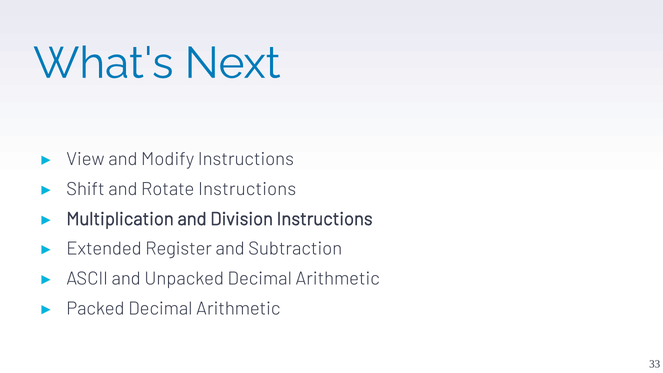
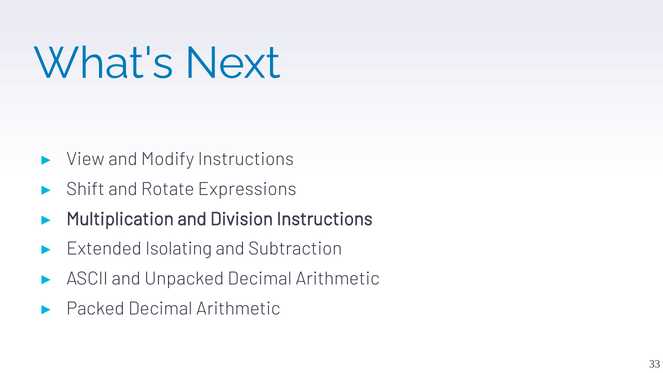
Rotate Instructions: Instructions -> Expressions
Register: Register -> Isolating
